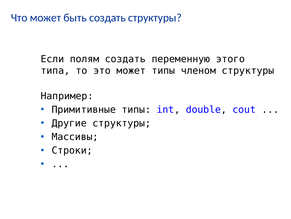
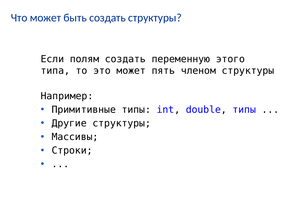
может типы: типы -> пять
double cout: cout -> типы
